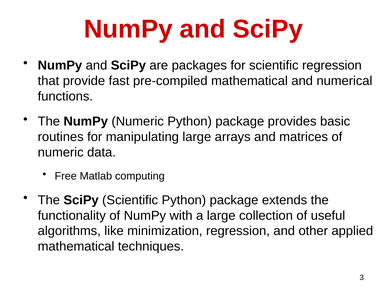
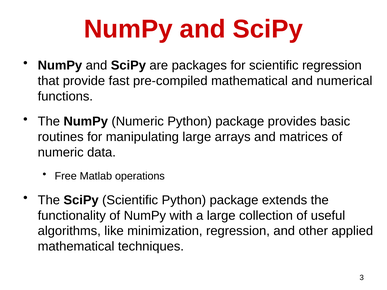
computing: computing -> operations
